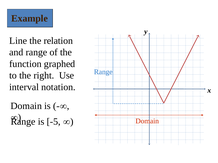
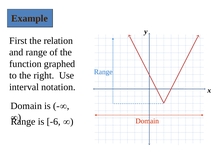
Line: Line -> First
-5: -5 -> -6
